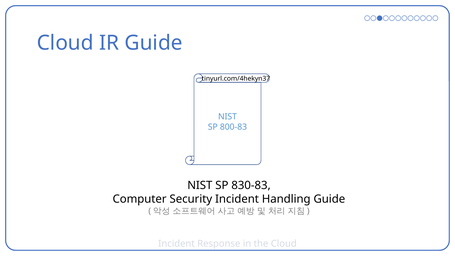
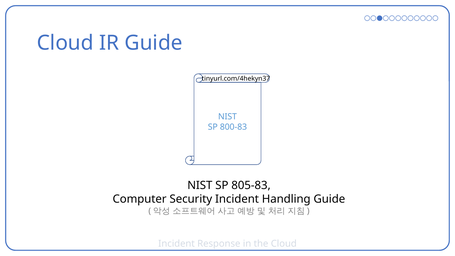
830-83: 830-83 -> 805-83
